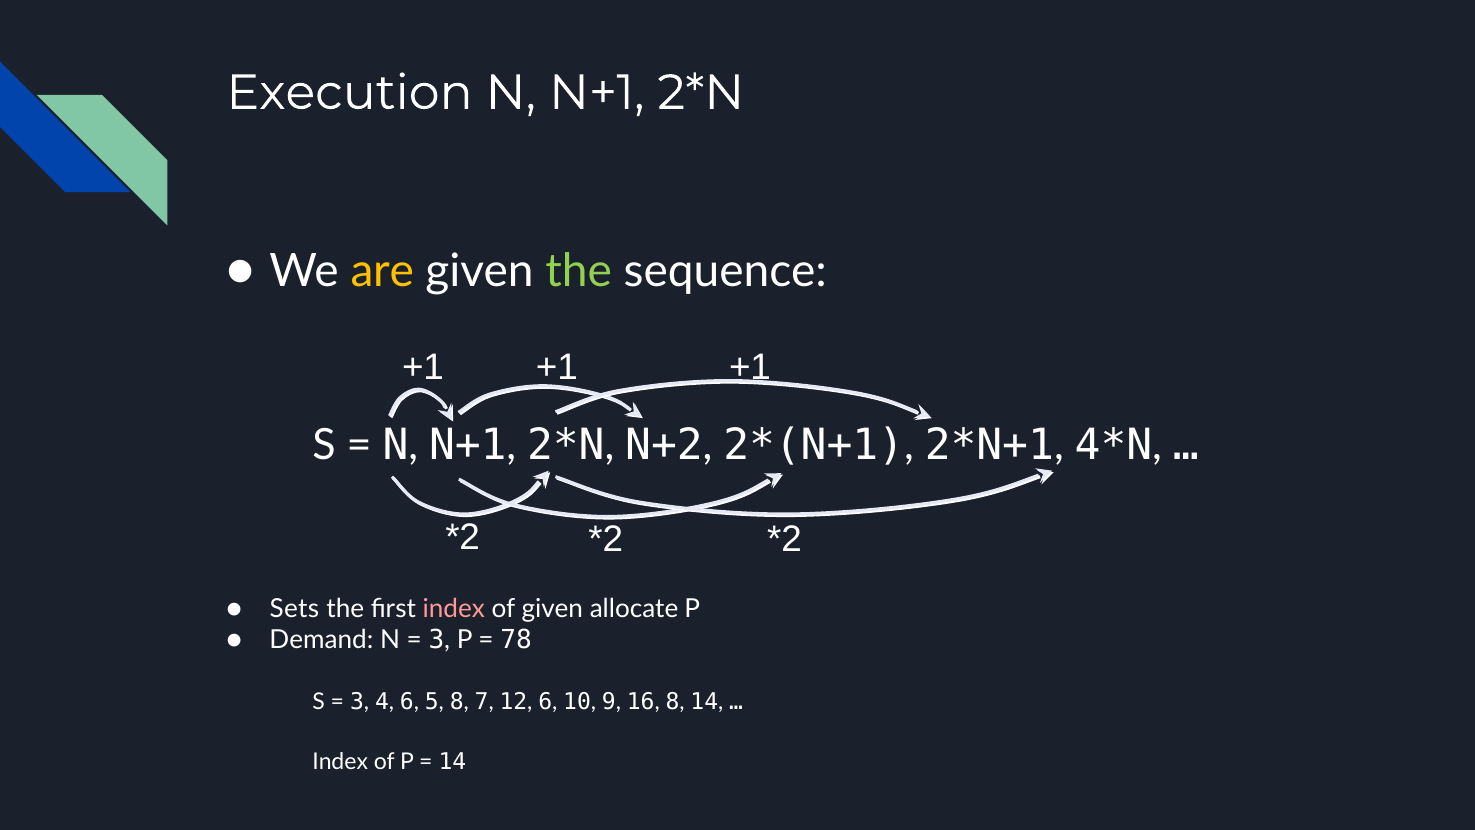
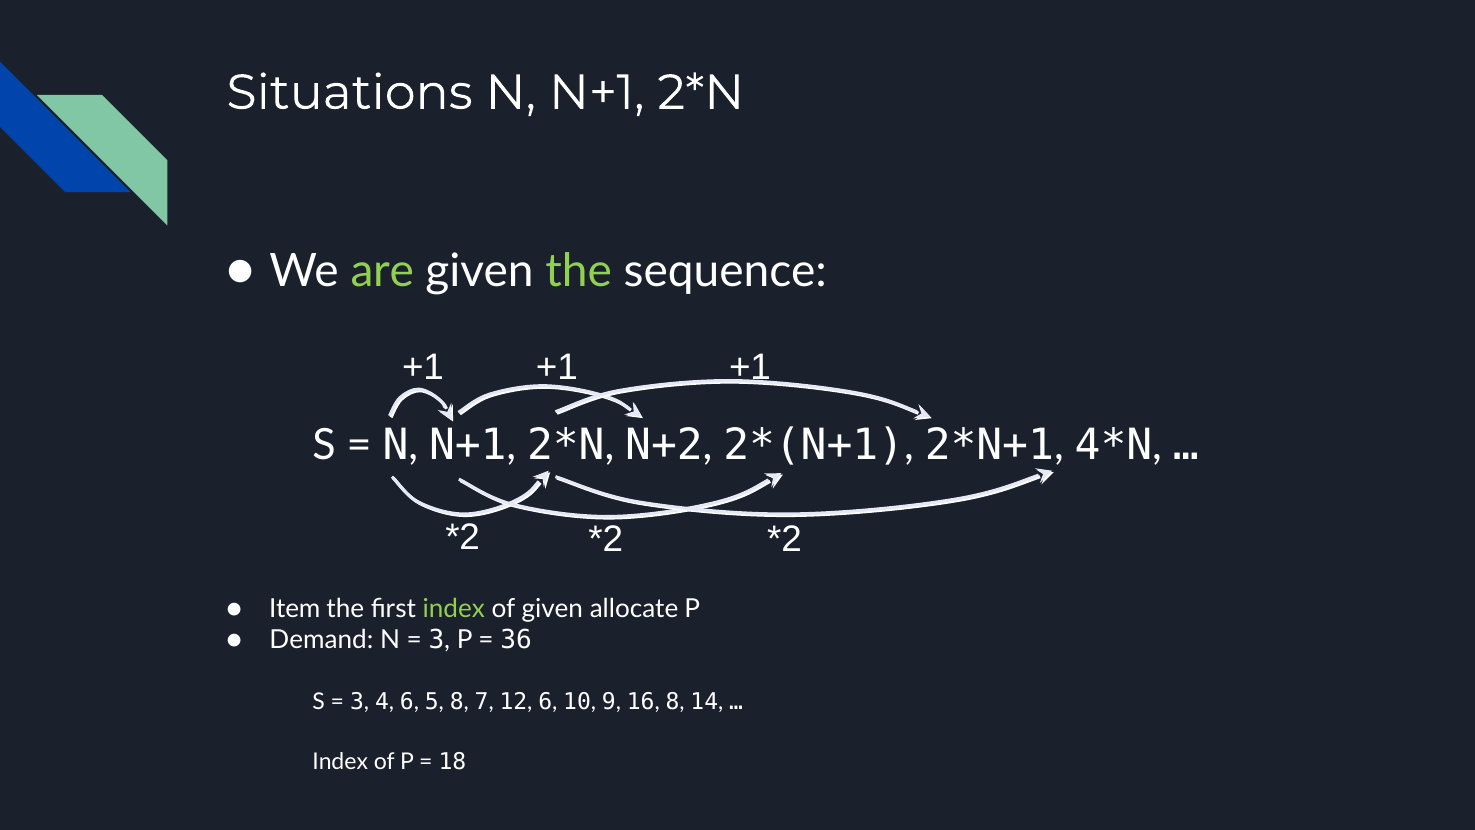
Execution: Execution -> Situations
are colour: yellow -> light green
Sets: Sets -> Item
index at (454, 609) colour: pink -> light green
78: 78 -> 36
14 at (452, 762): 14 -> 18
